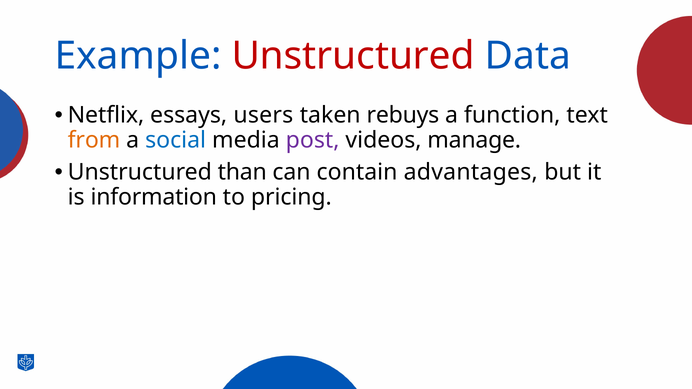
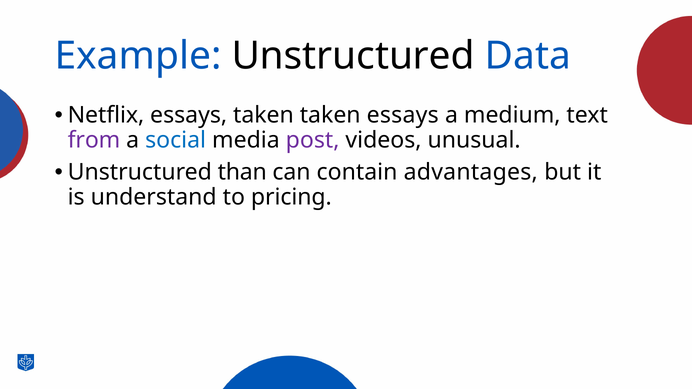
Unstructured at (353, 56) colour: red -> black
essays users: users -> taken
taken rebuys: rebuys -> essays
function: function -> medium
from colour: orange -> purple
manage: manage -> unusual
information: information -> understand
